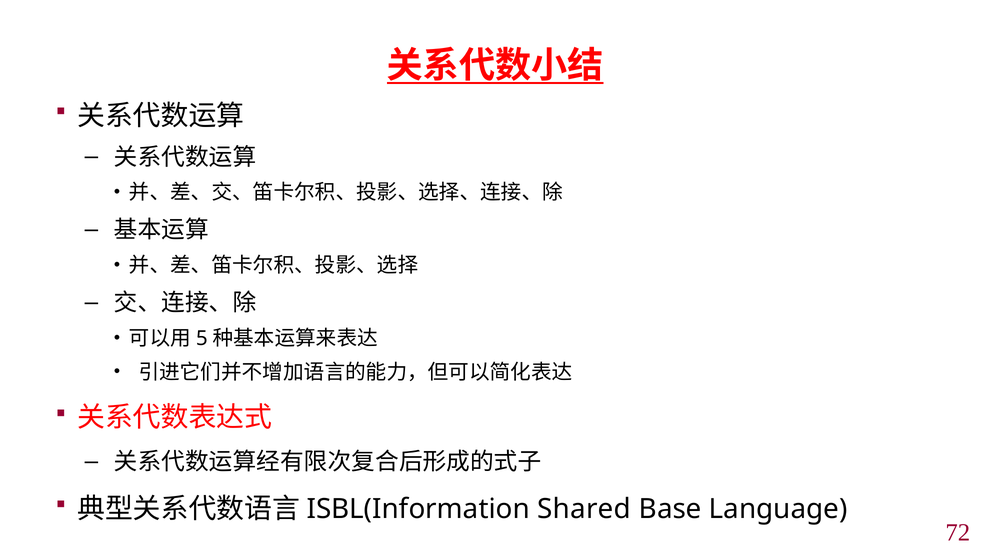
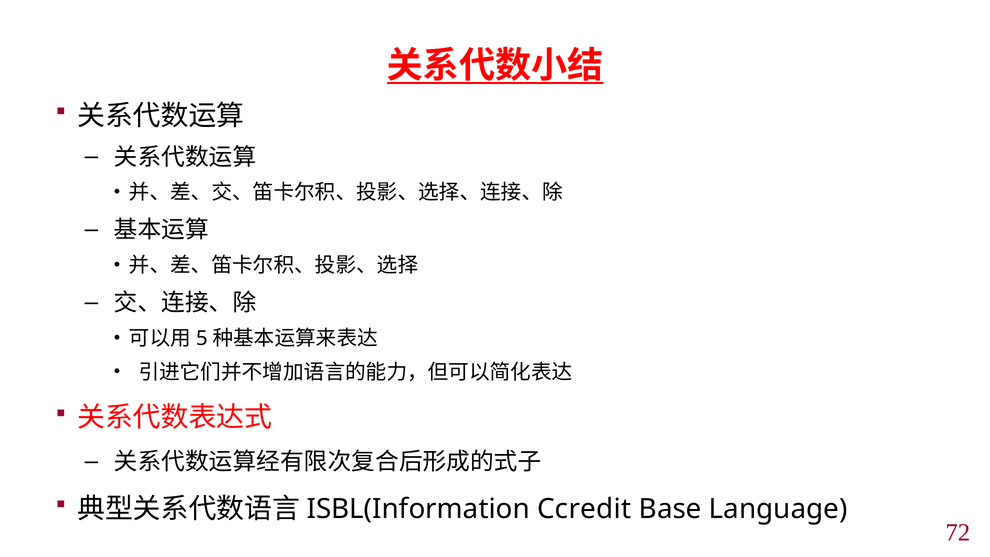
Shared: Shared -> Ccredit
